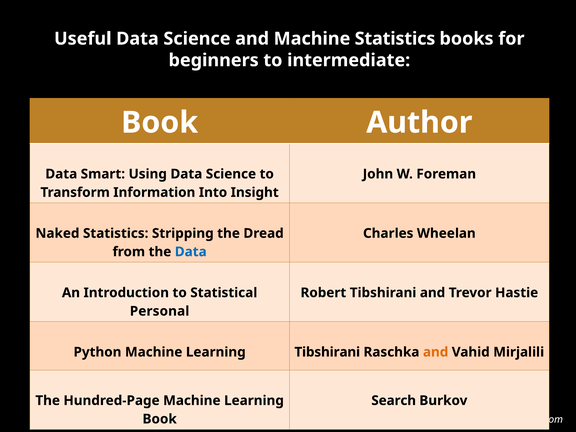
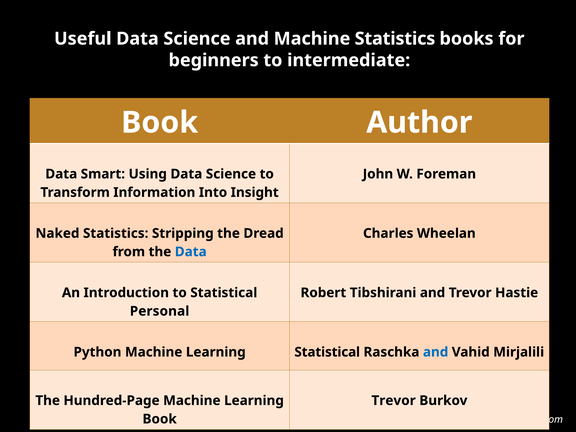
Learning Tibshirani: Tibshirani -> Statistical
and at (436, 352) colour: orange -> blue
Search at (394, 401): Search -> Trevor
